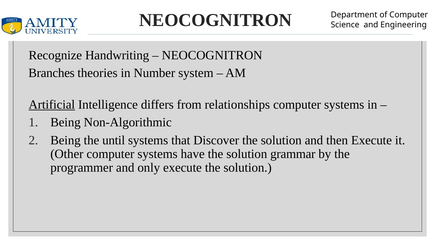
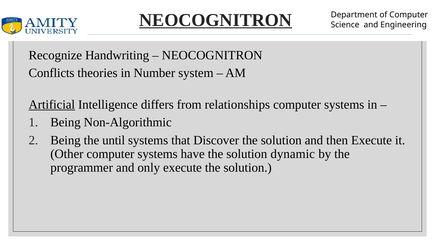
NEOCOGNITRON at (216, 20) underline: none -> present
Branches: Branches -> Conflicts
grammar: grammar -> dynamic
